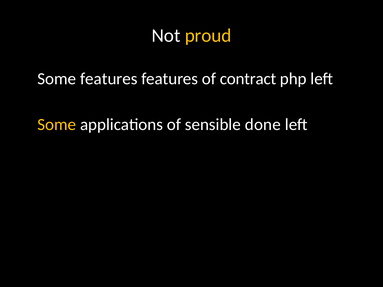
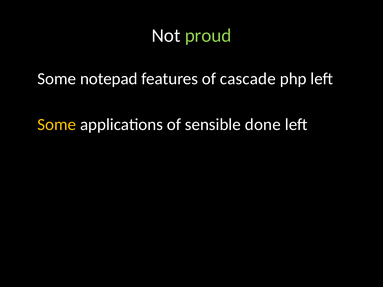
proud colour: yellow -> light green
Some features: features -> notepad
contract: contract -> cascade
